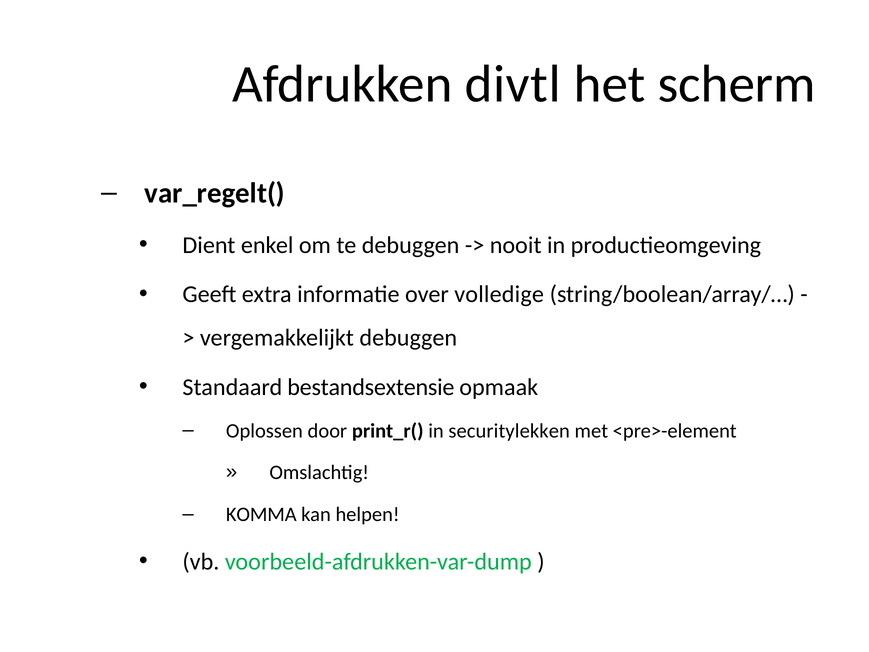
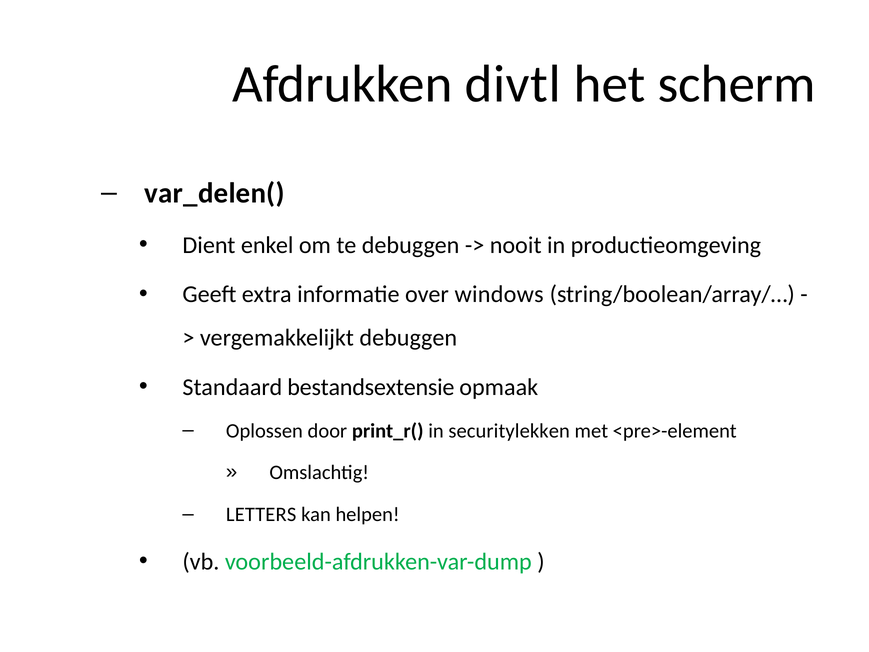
var_regelt(: var_regelt( -> var_delen(
volledige: volledige -> windows
KOMMA: KOMMA -> LETTERS
